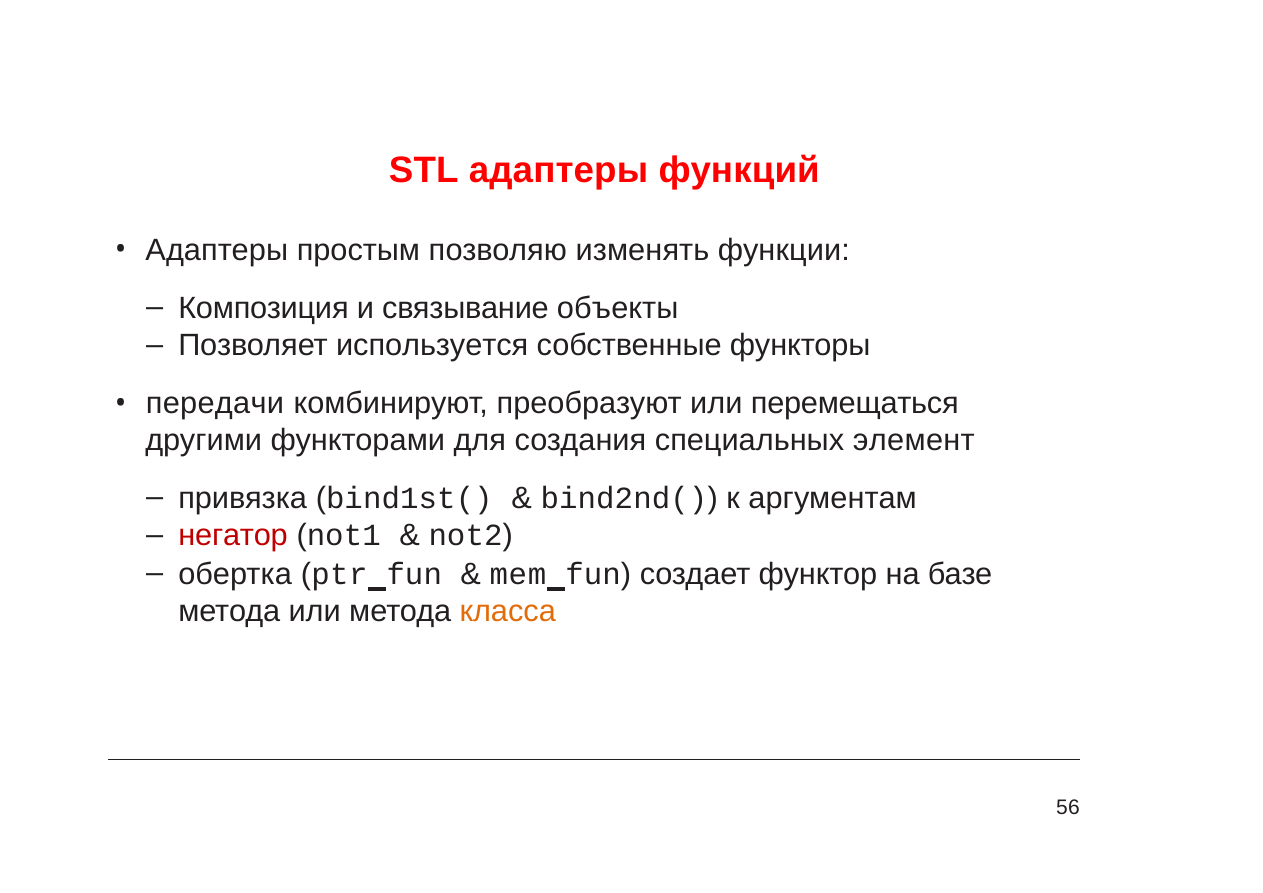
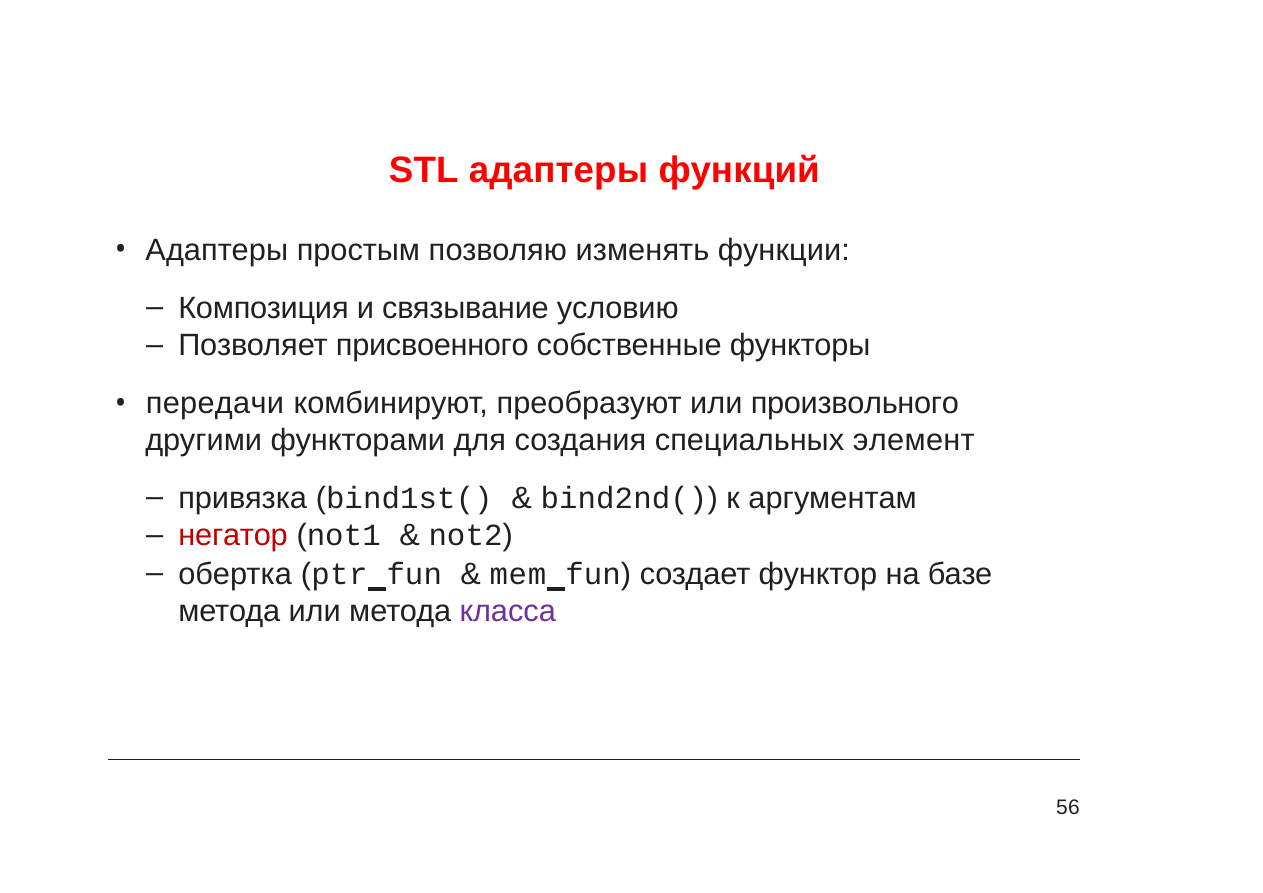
объекты: объекты -> условию
используется: используется -> присвоенного
перемещаться: перемещаться -> произвольного
класса colour: orange -> purple
